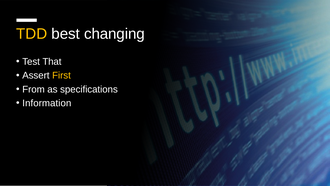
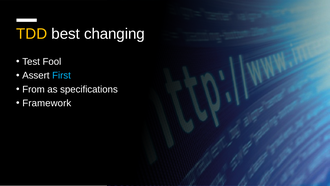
That: That -> Fool
First colour: yellow -> light blue
Information: Information -> Framework
